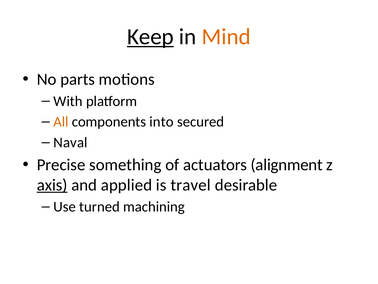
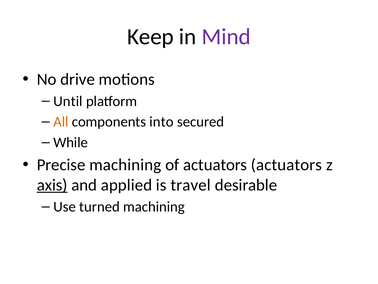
Keep underline: present -> none
Mind colour: orange -> purple
parts: parts -> drive
With: With -> Until
Naval: Naval -> While
Precise something: something -> machining
actuators alignment: alignment -> actuators
